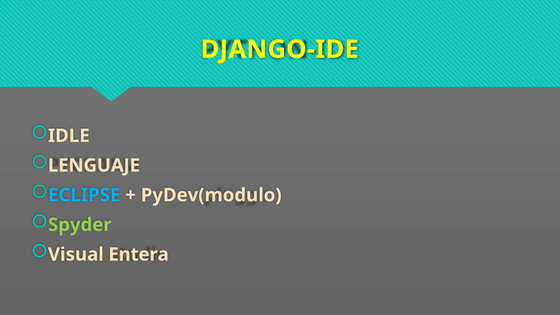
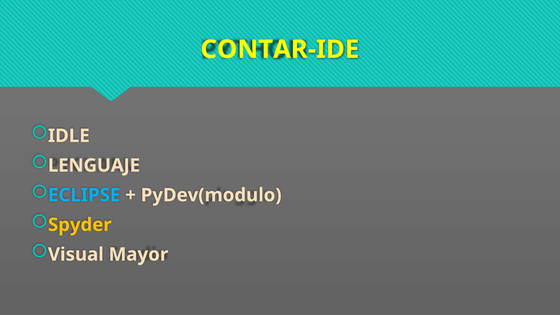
DJANGO-IDE: DJANGO-IDE -> CONTAR-IDE
Spyder colour: light green -> yellow
Entera: Entera -> Mayor
